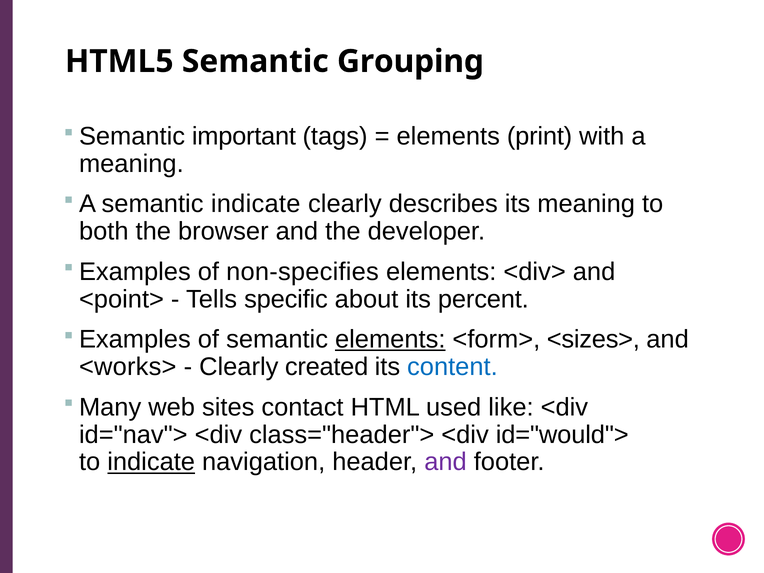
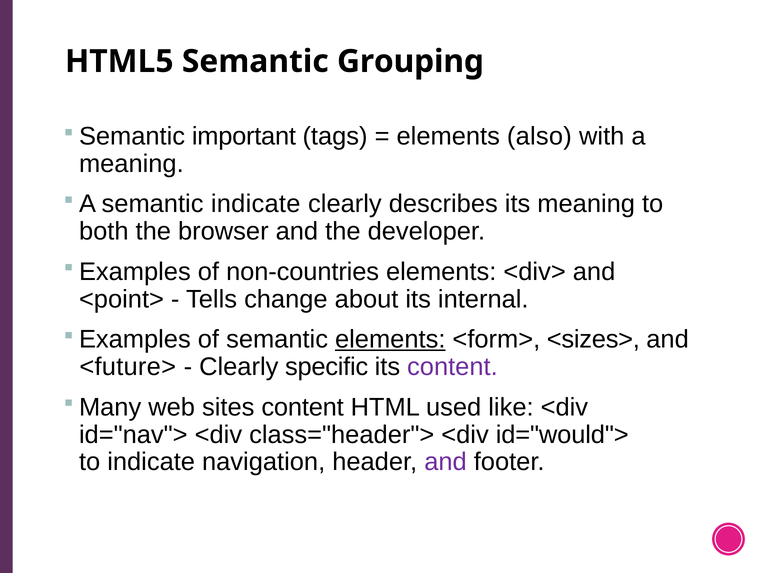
print: print -> also
non-specifies: non-specifies -> non-countries
specific: specific -> change
percent: percent -> internal
<works>: <works> -> <future>
created: created -> specific
content at (452, 367) colour: blue -> purple
sites contact: contact -> content
indicate at (151, 462) underline: present -> none
